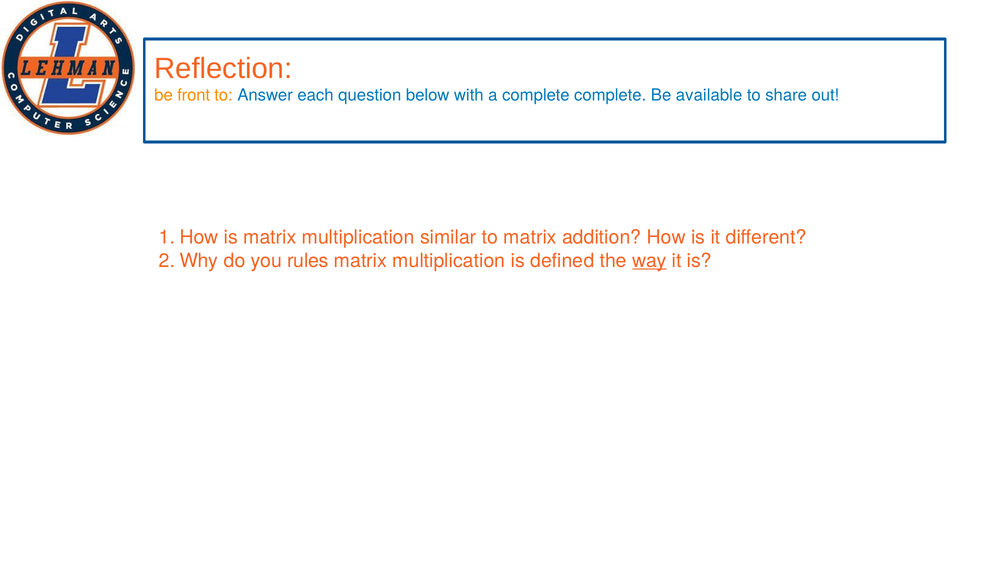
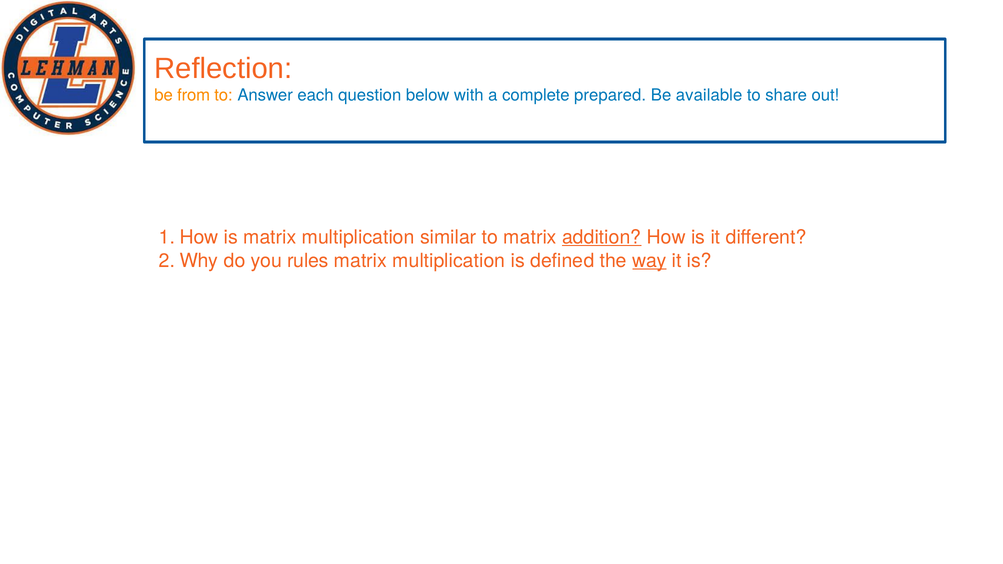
front: front -> from
complete complete: complete -> prepared
addition underline: none -> present
